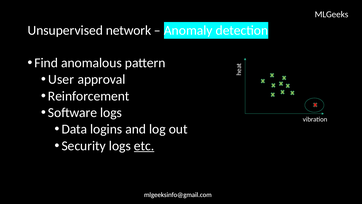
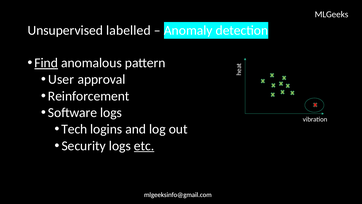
network: network -> labelled
Find underline: none -> present
Data: Data -> Tech
